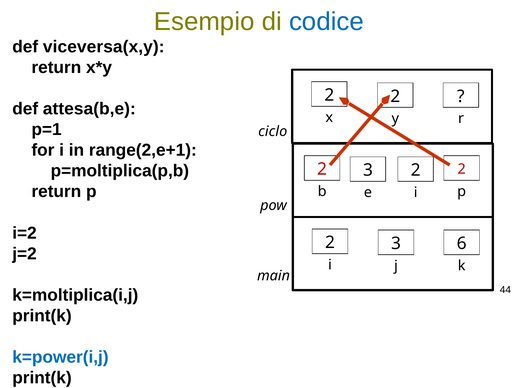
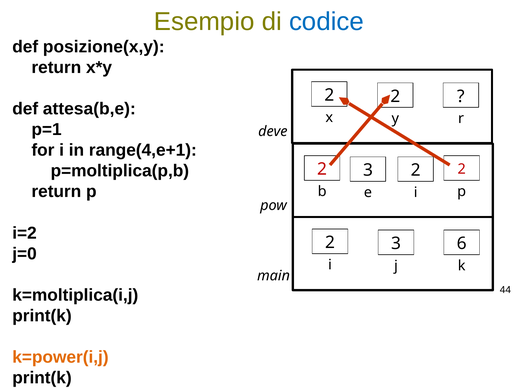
viceversa(x,y: viceversa(x,y -> posizione(x,y
ciclo: ciclo -> deve
range(2,e+1: range(2,e+1 -> range(4,e+1
j=2: j=2 -> j=0
k=power(i,j colour: blue -> orange
